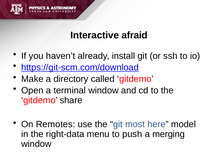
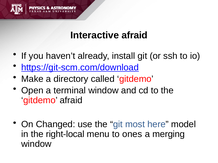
gitdemo share: share -> afraid
Remotes: Remotes -> Changed
right-data: right-data -> right-local
push: push -> ones
